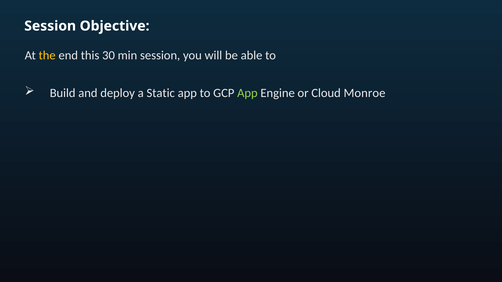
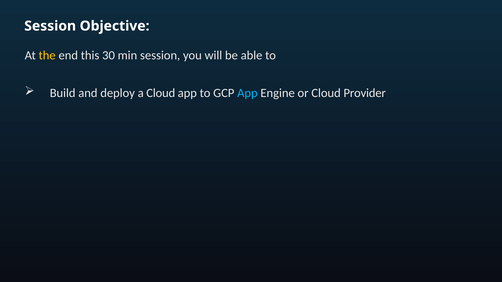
a Static: Static -> Cloud
App at (247, 93) colour: light green -> light blue
Monroe: Monroe -> Provider
